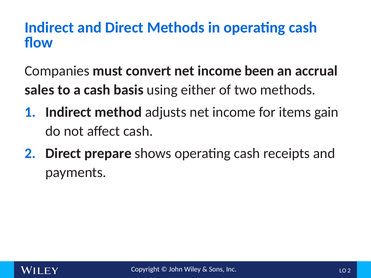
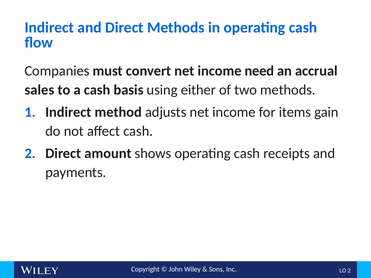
been: been -> need
prepare: prepare -> amount
